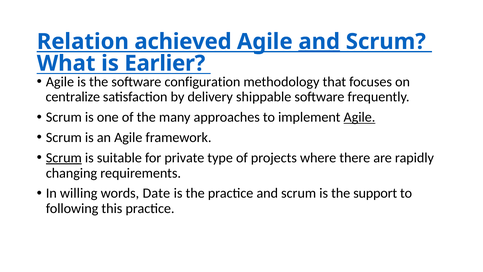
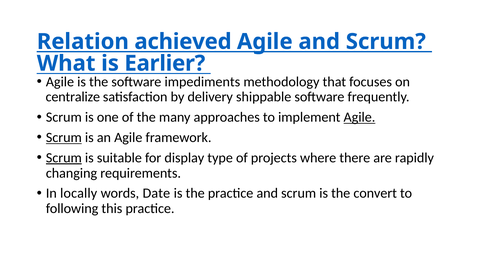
and at (319, 42) underline: present -> none
configuration: configuration -> impediments
Scrum at (64, 137) underline: none -> present
private: private -> display
willing: willing -> locally
support: support -> convert
